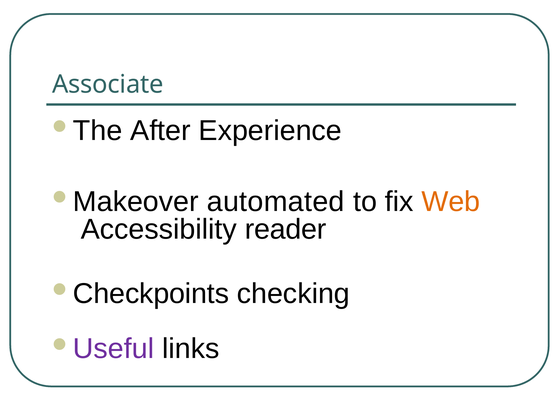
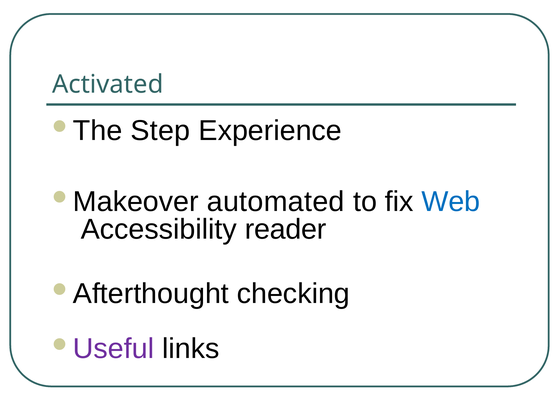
Associate: Associate -> Activated
After: After -> Step
Web colour: orange -> blue
Checkpoints: Checkpoints -> Afterthought
